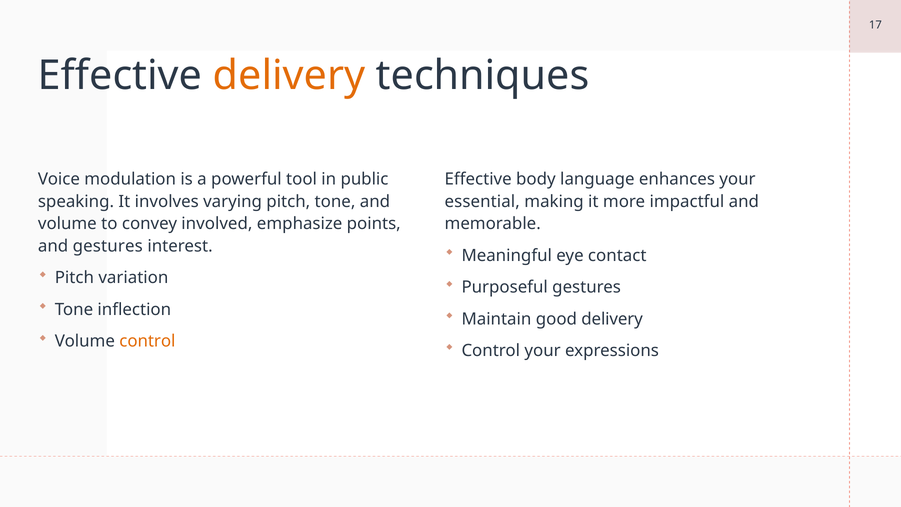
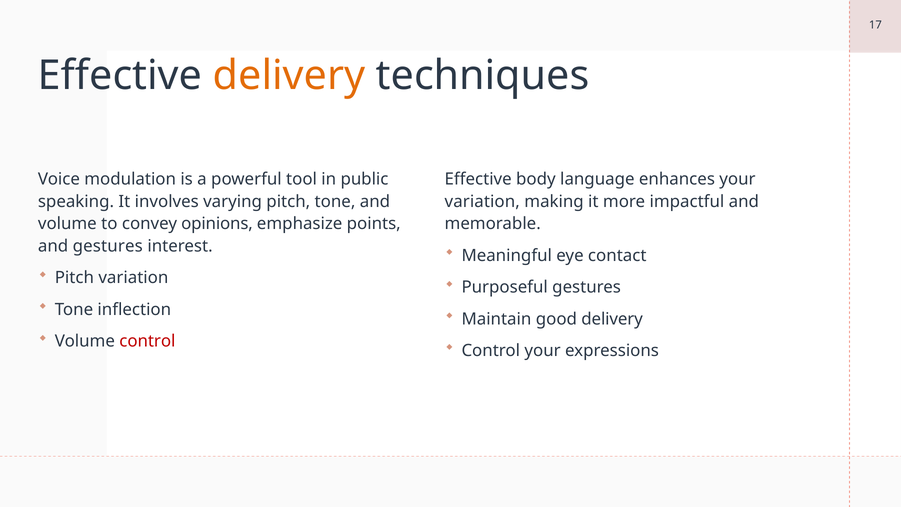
essential at (482, 202): essential -> variation
involved: involved -> opinions
control at (147, 341) colour: orange -> red
